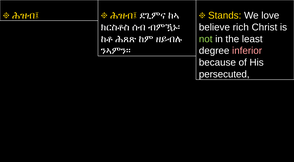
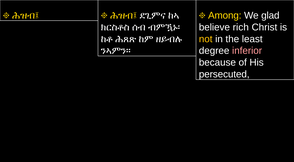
Stands: Stands -> Among
love: love -> glad
not colour: light green -> yellow
